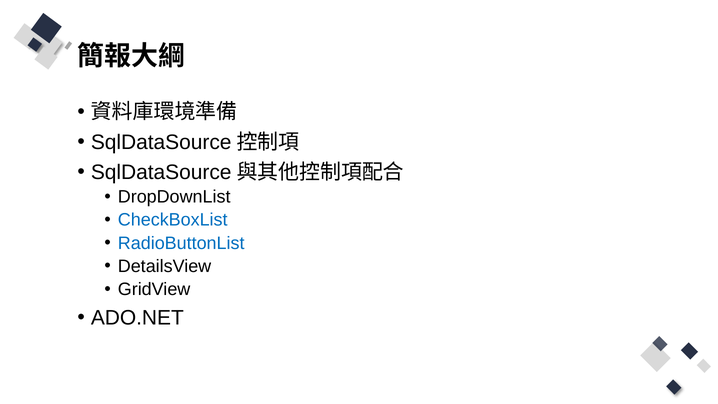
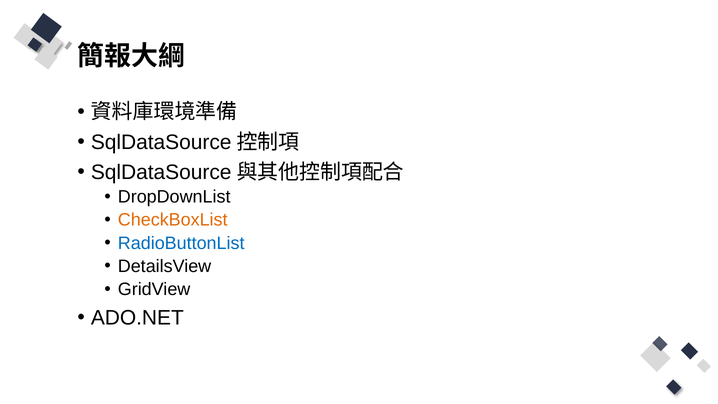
CheckBoxList colour: blue -> orange
